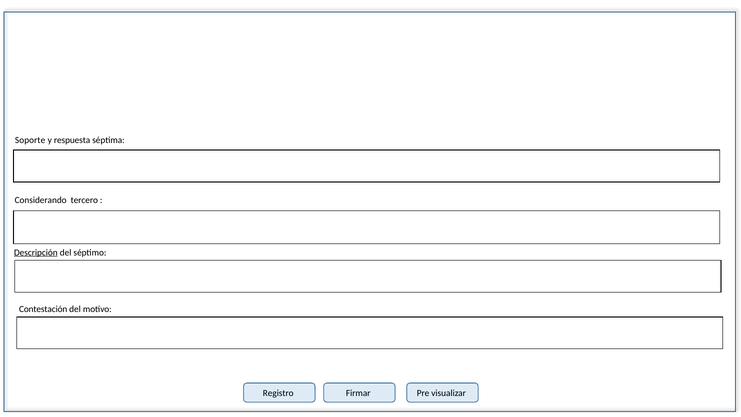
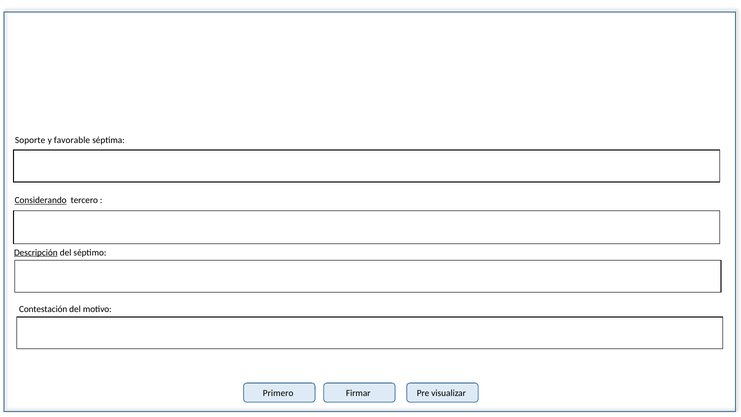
respuesta: respuesta -> favorable
Considerando underline: none -> present
Registro: Registro -> Primero
